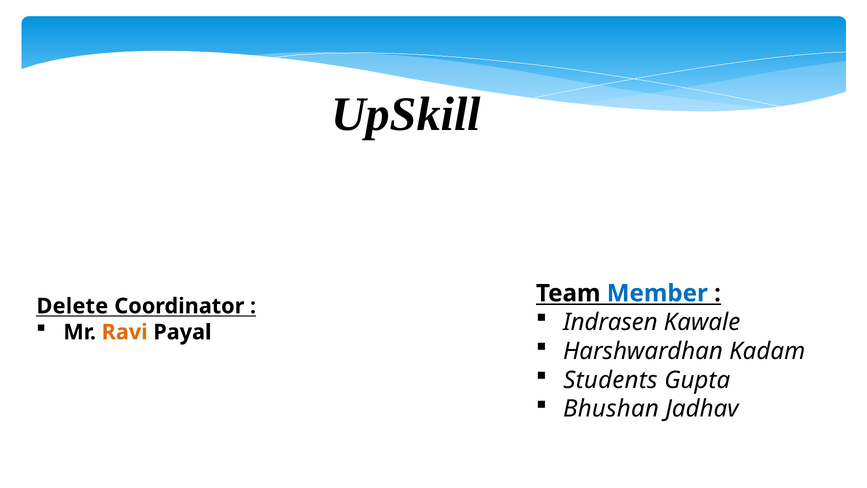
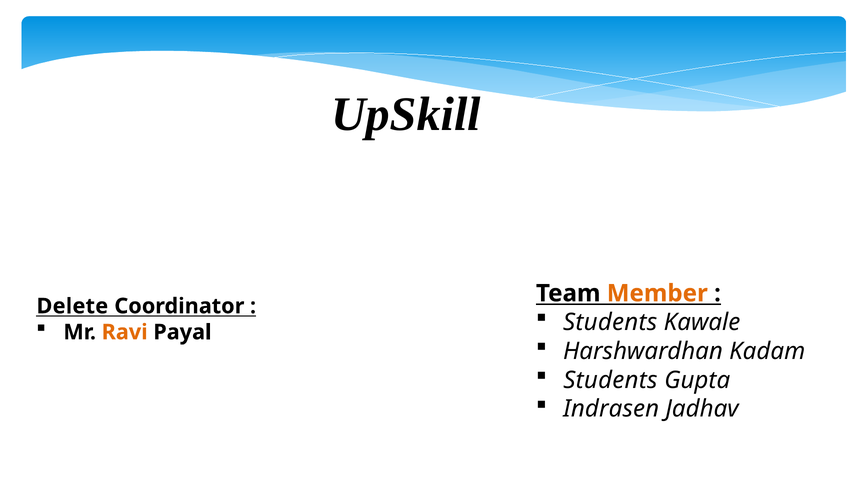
Member colour: blue -> orange
Indrasen at (610, 322): Indrasen -> Students
Bhushan: Bhushan -> Indrasen
